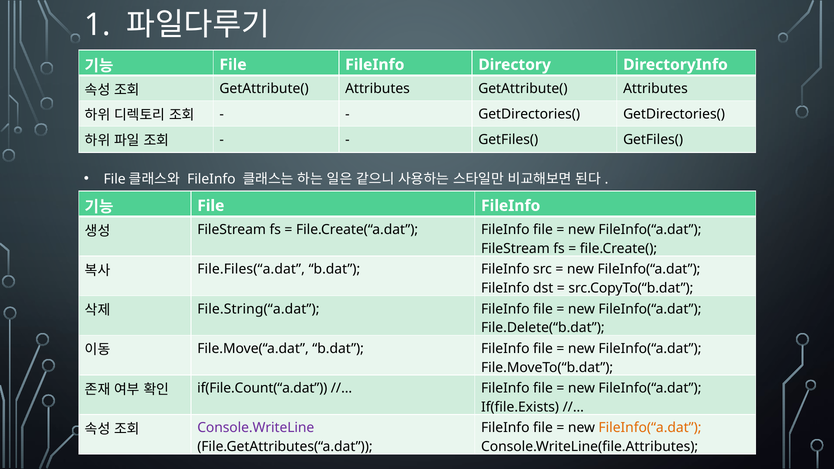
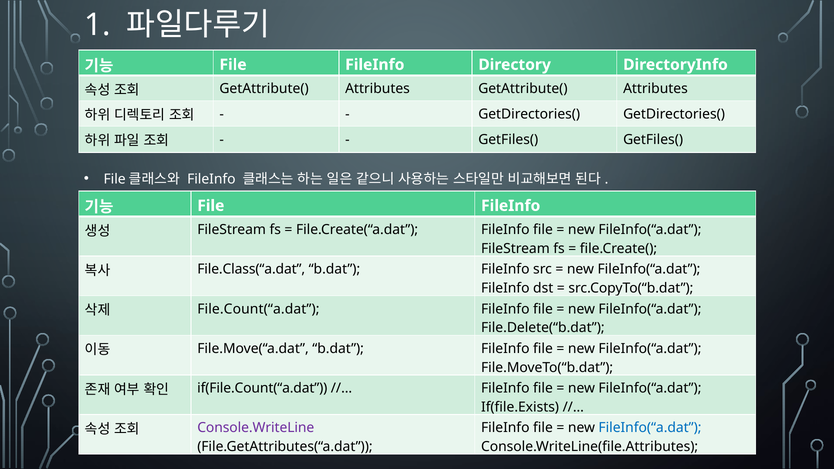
File.Files(“a.dat: File.Files(“a.dat -> File.Class(“a.dat
File.String(“a.dat: File.String(“a.dat -> File.Count(“a.dat
FileInfo(“a.dat at (650, 428) colour: orange -> blue
